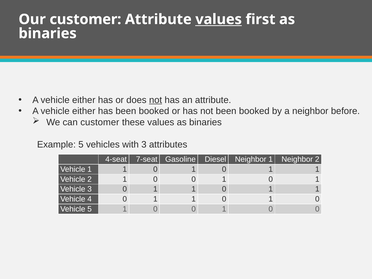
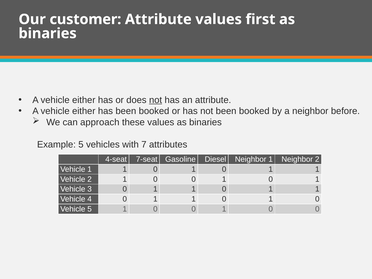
values at (219, 19) underline: present -> none
can customer: customer -> approach
with 3: 3 -> 7
